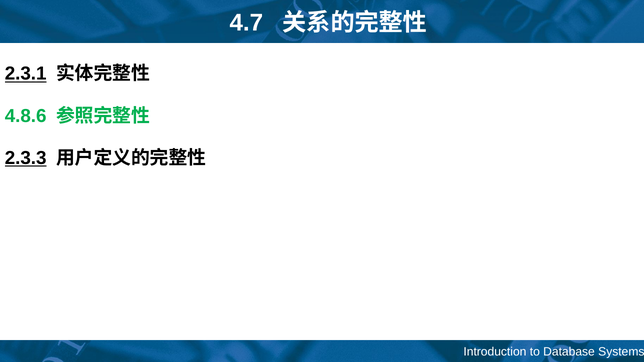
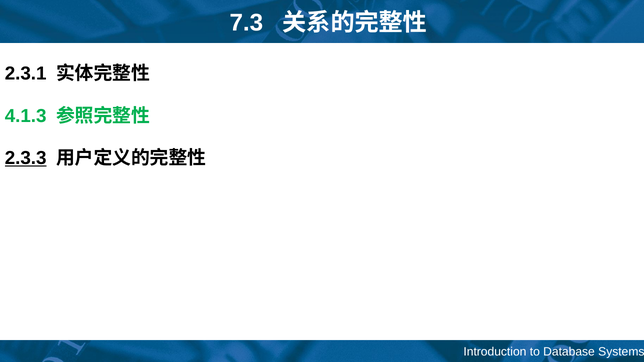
4.7: 4.7 -> 7.3
2.3.1 underline: present -> none
4.8.6: 4.8.6 -> 4.1.3
